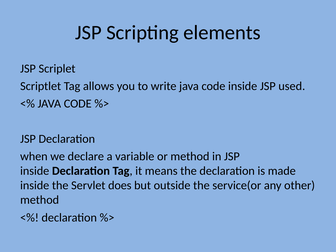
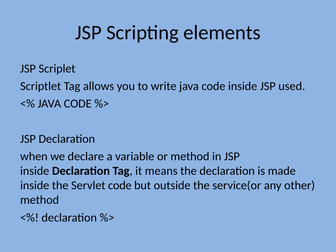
Servlet does: does -> code
